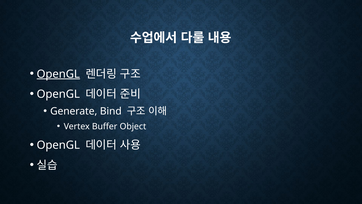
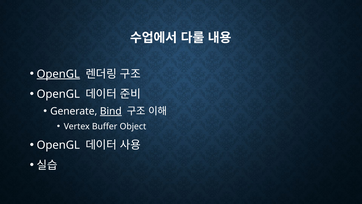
Bind underline: none -> present
